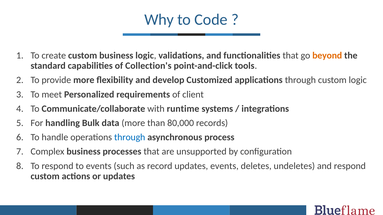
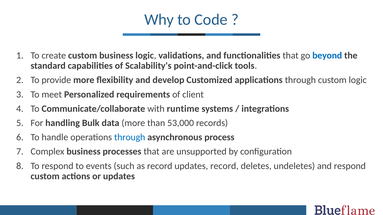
beyond colour: orange -> blue
Collection's: Collection's -> Scalability's
80,000: 80,000 -> 53,000
updates events: events -> record
